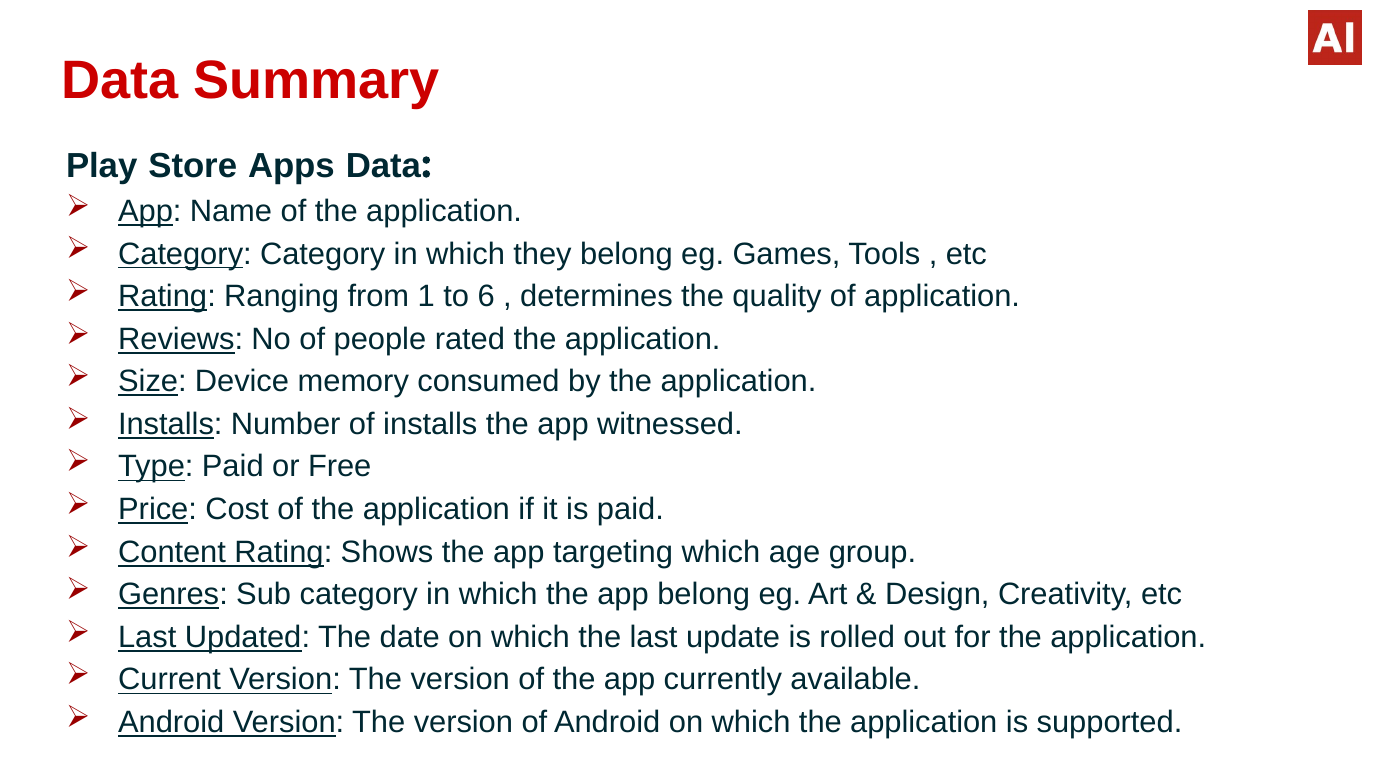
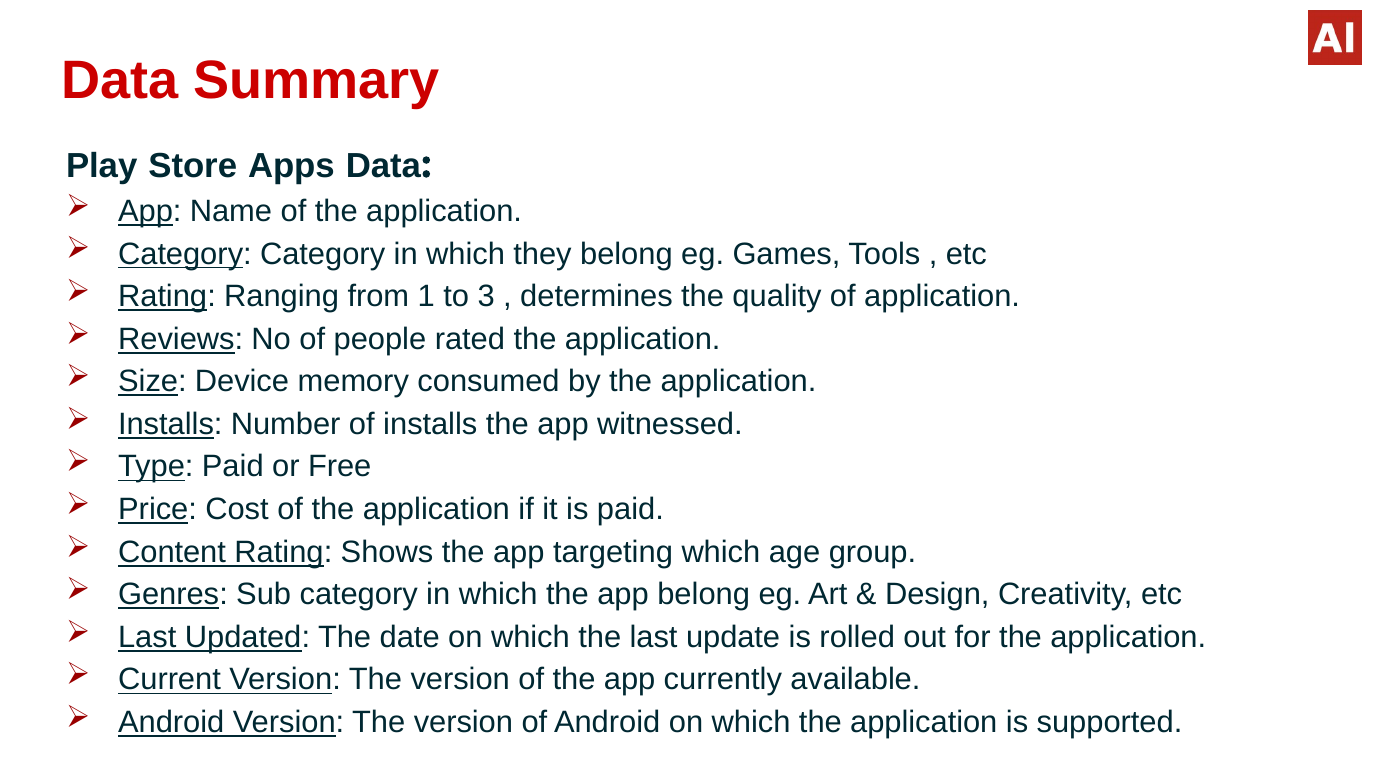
6: 6 -> 3
